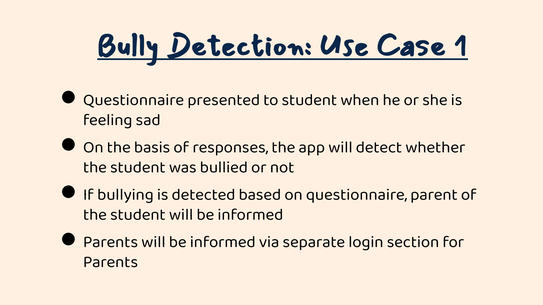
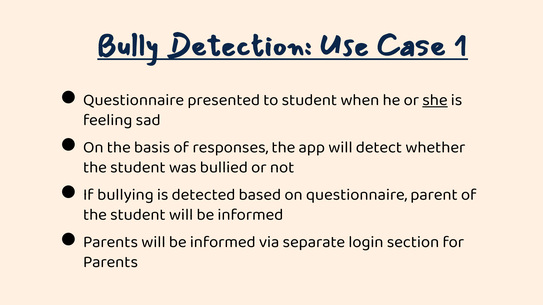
she underline: none -> present
